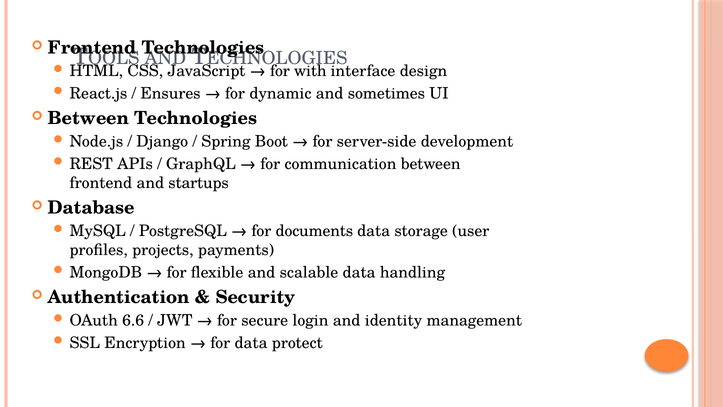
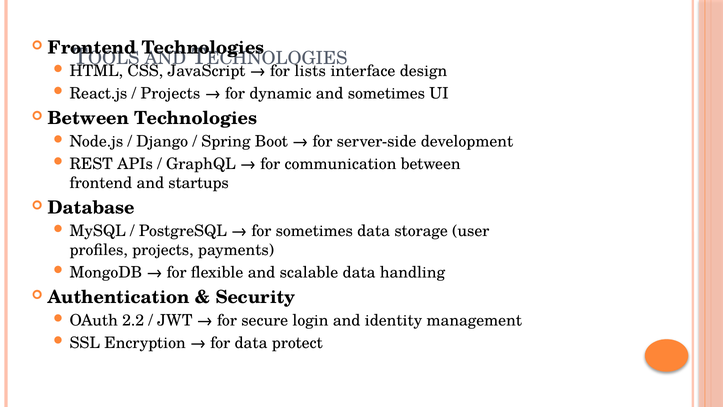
with: with -> lists
Ensures at (171, 93): Ensures -> Projects
for documents: documents -> sometimes
6.6: 6.6 -> 2.2
